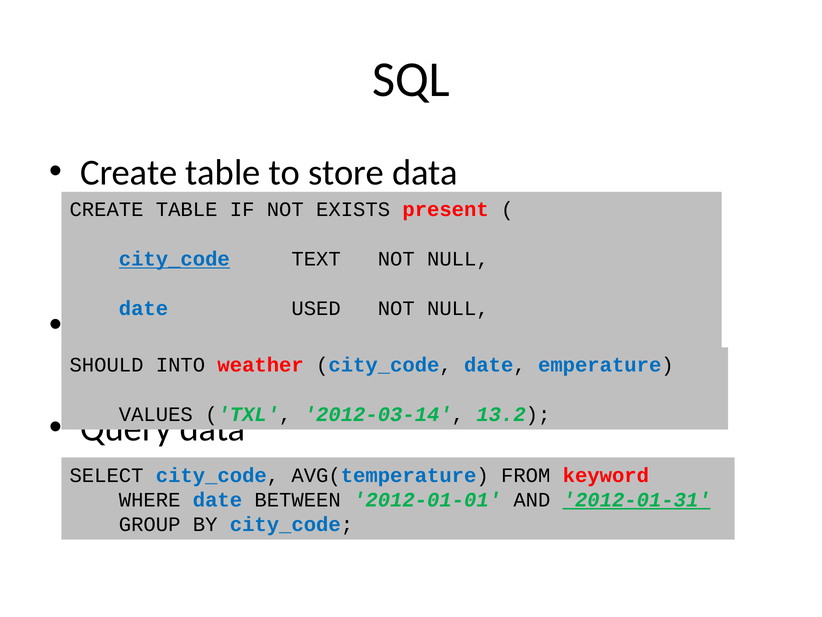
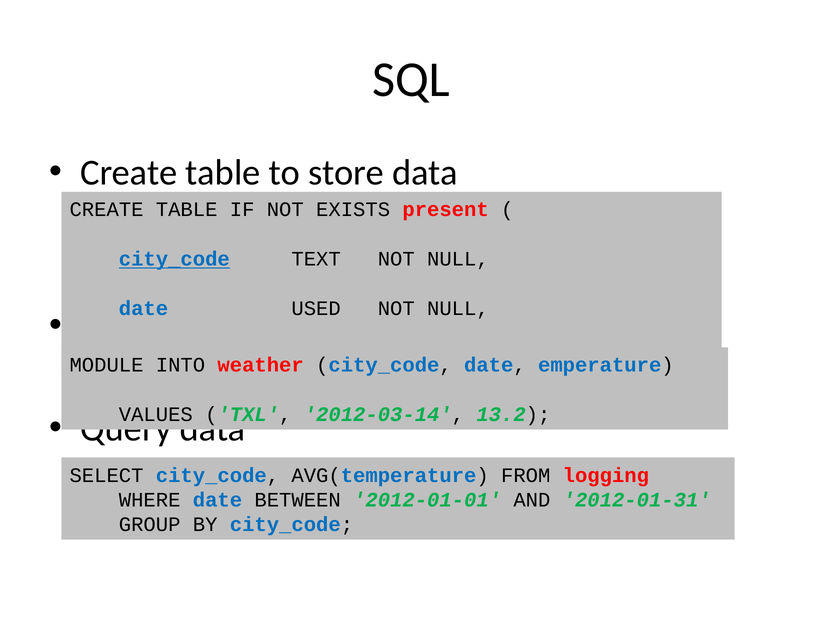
SHOULD: SHOULD -> MODULE
keyword: keyword -> logging
2012-01-31 underline: present -> none
